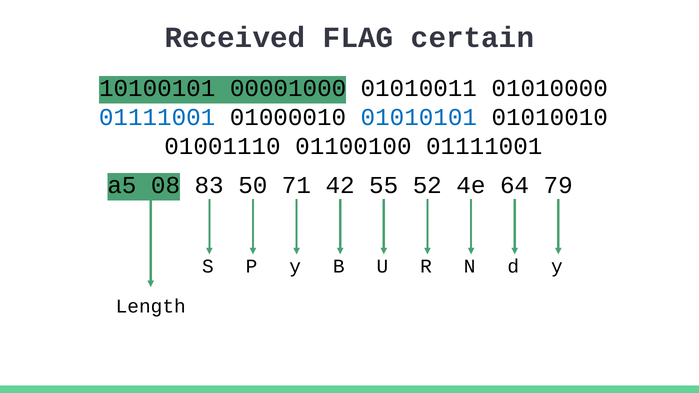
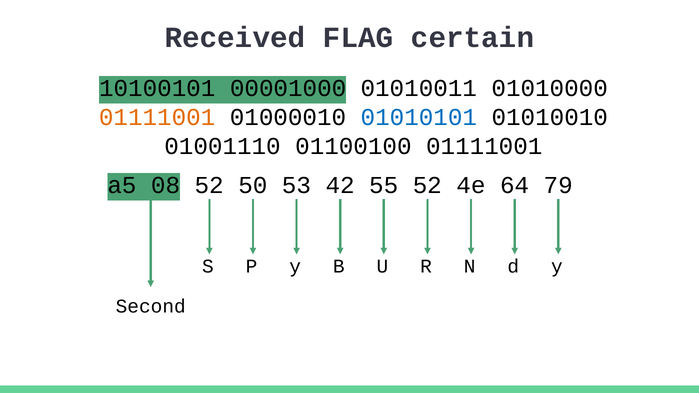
01111001 at (157, 117) colour: blue -> orange
08 83: 83 -> 52
71: 71 -> 53
Length: Length -> Second
